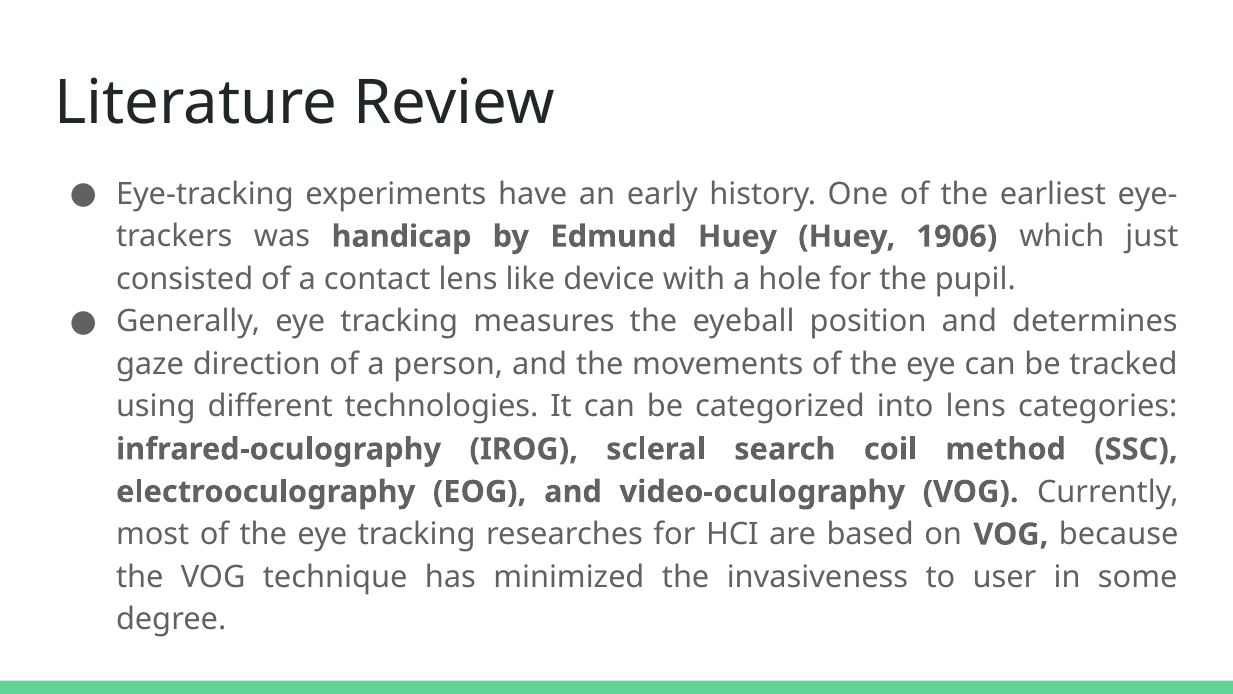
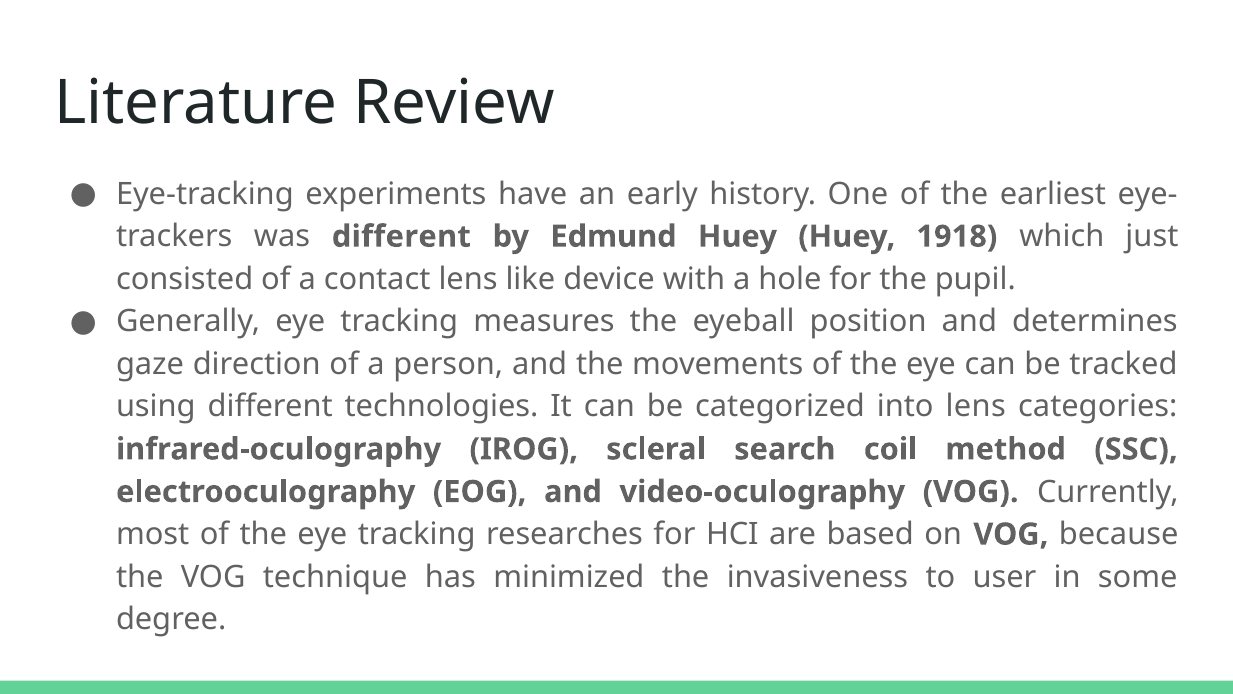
was handicap: handicap -> different
1906: 1906 -> 1918
